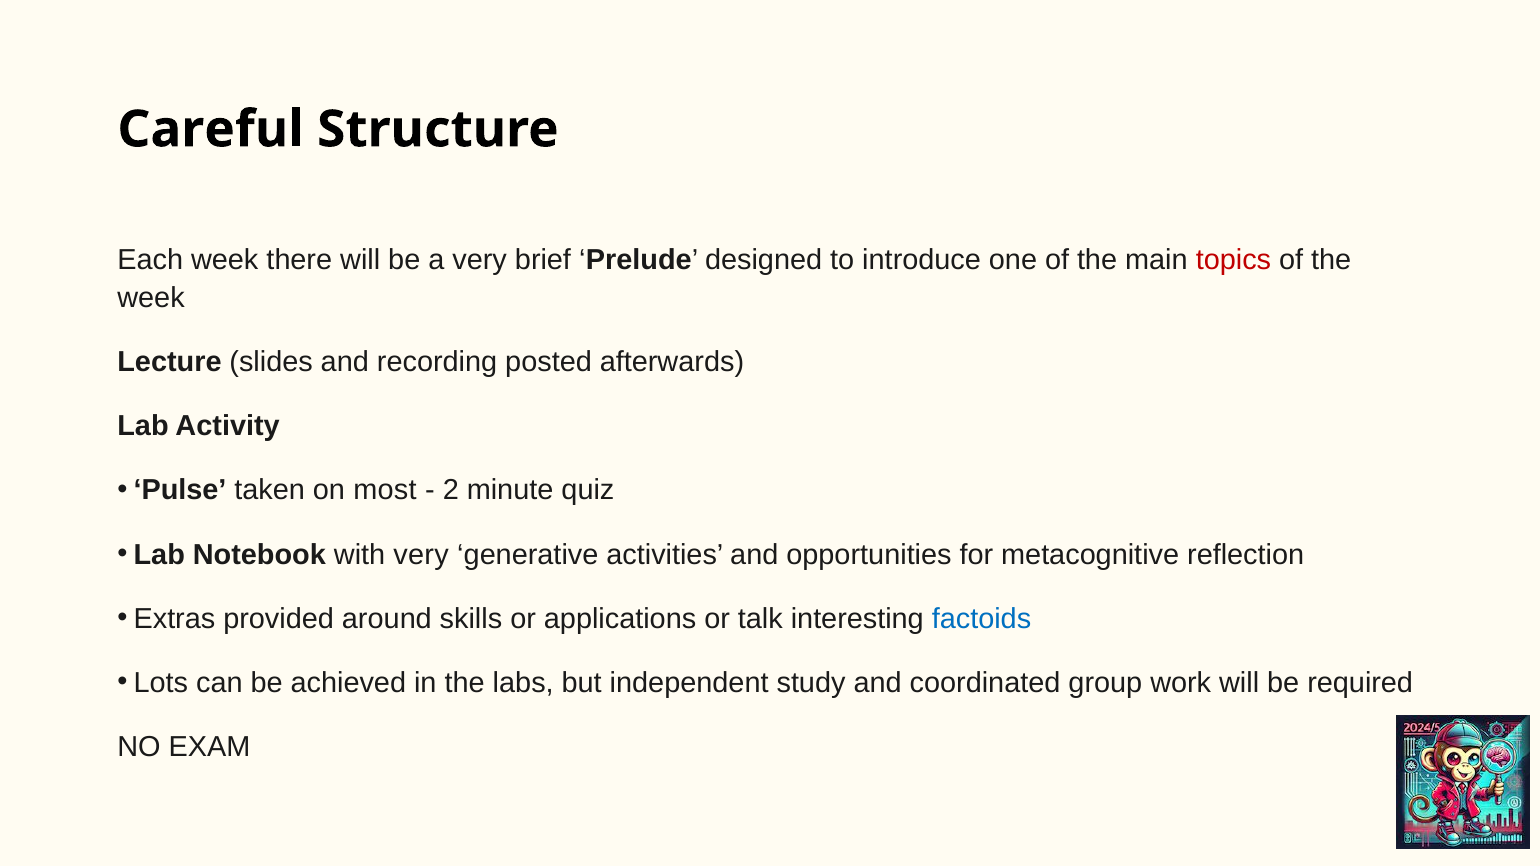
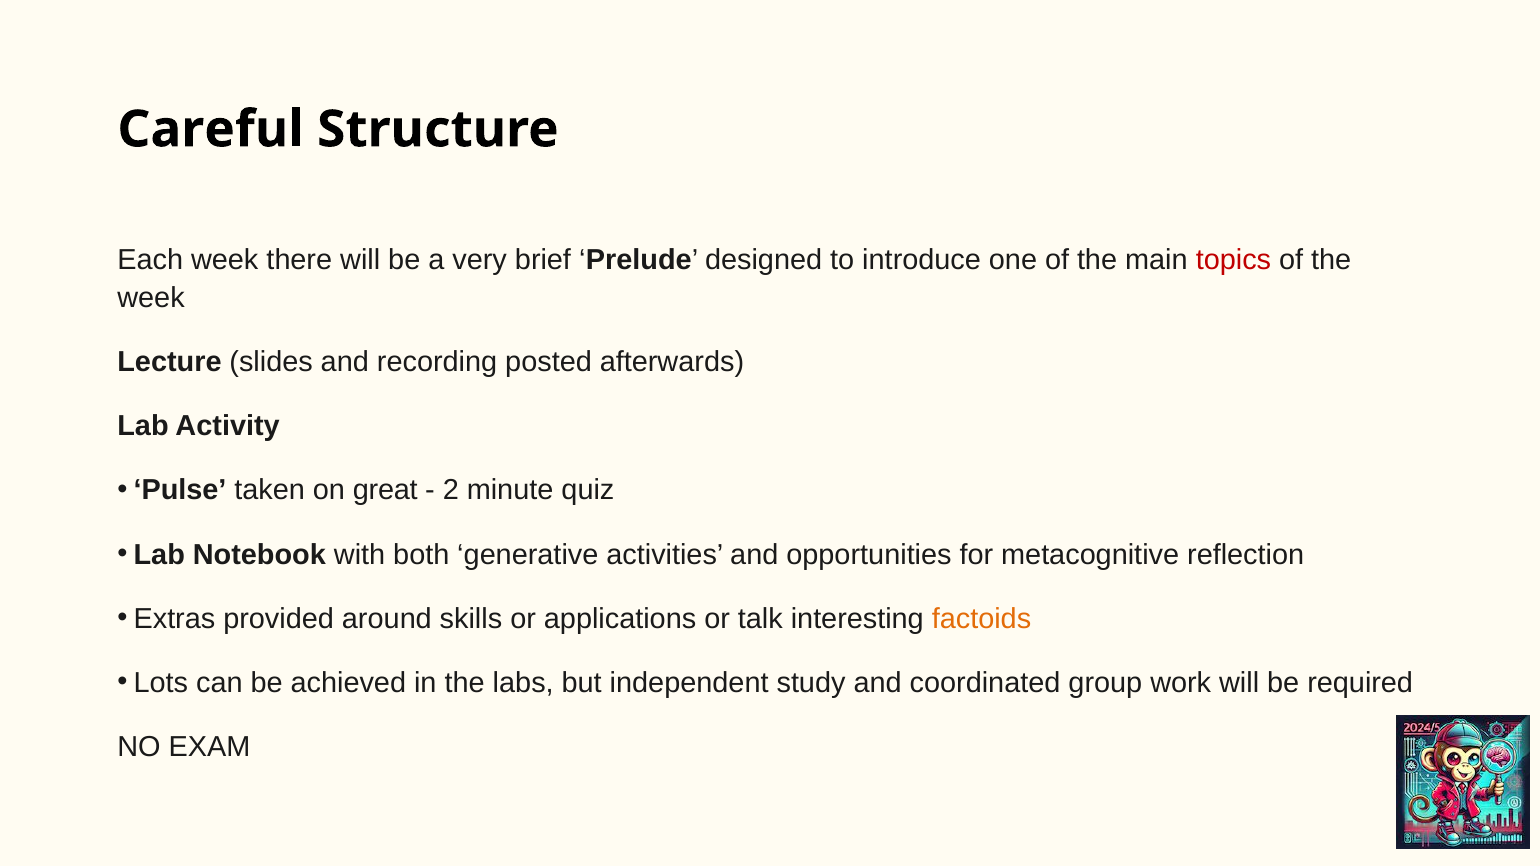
most: most -> great
with very: very -> both
factoids colour: blue -> orange
